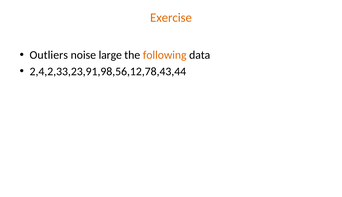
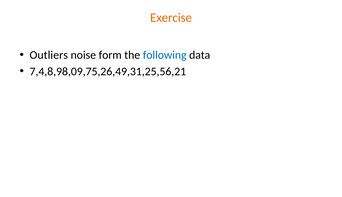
large: large -> form
following colour: orange -> blue
2,4,2,33,23,91,98,56,12,78,43,44: 2,4,2,33,23,91,98,56,12,78,43,44 -> 7,4,8,98,09,75,26,49,31,25,56,21
